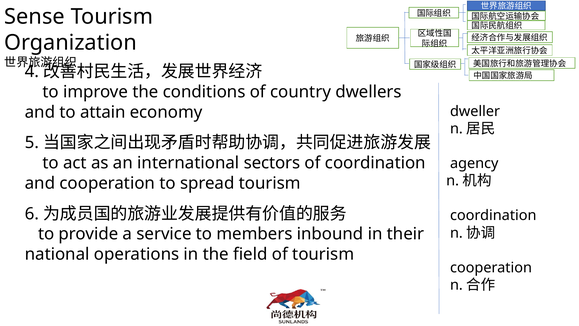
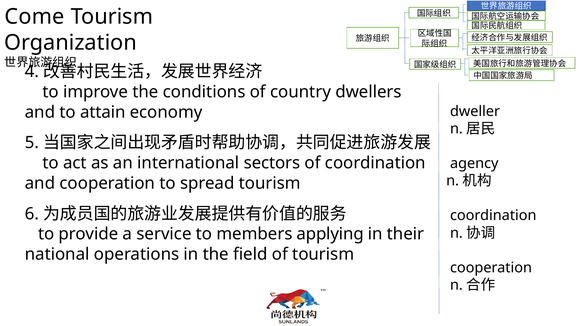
Sense: Sense -> Come
inbound: inbound -> applying
